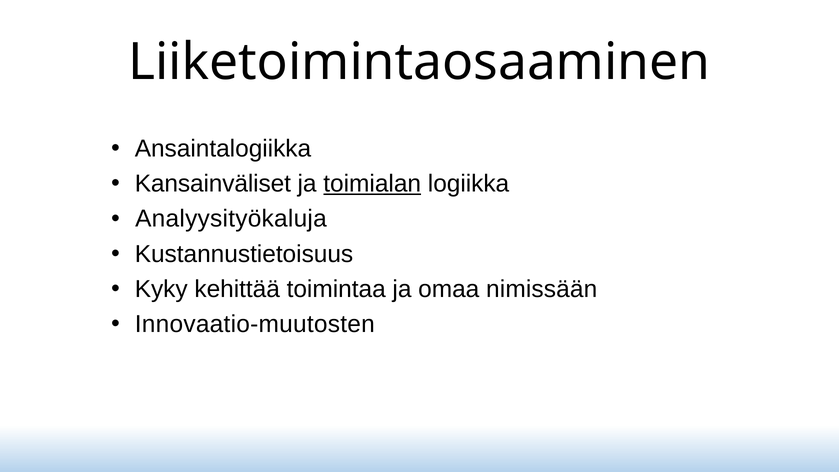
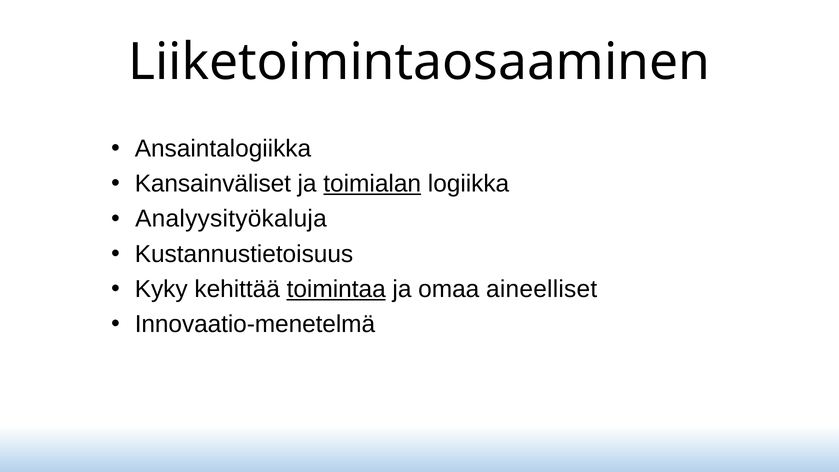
toimintaa underline: none -> present
nimissään: nimissään -> aineelliset
Innovaatio-muutosten: Innovaatio-muutosten -> Innovaatio-menetelmä
